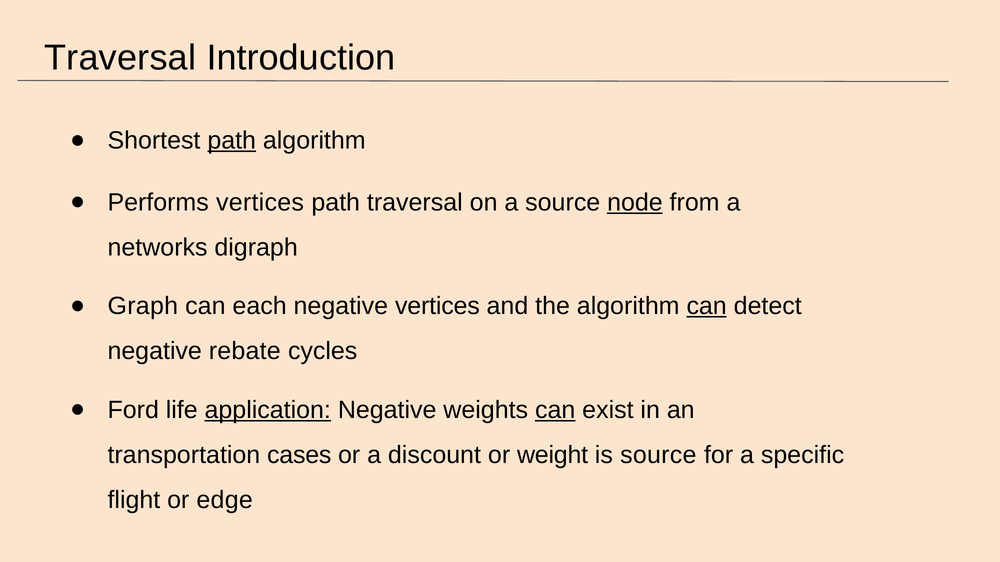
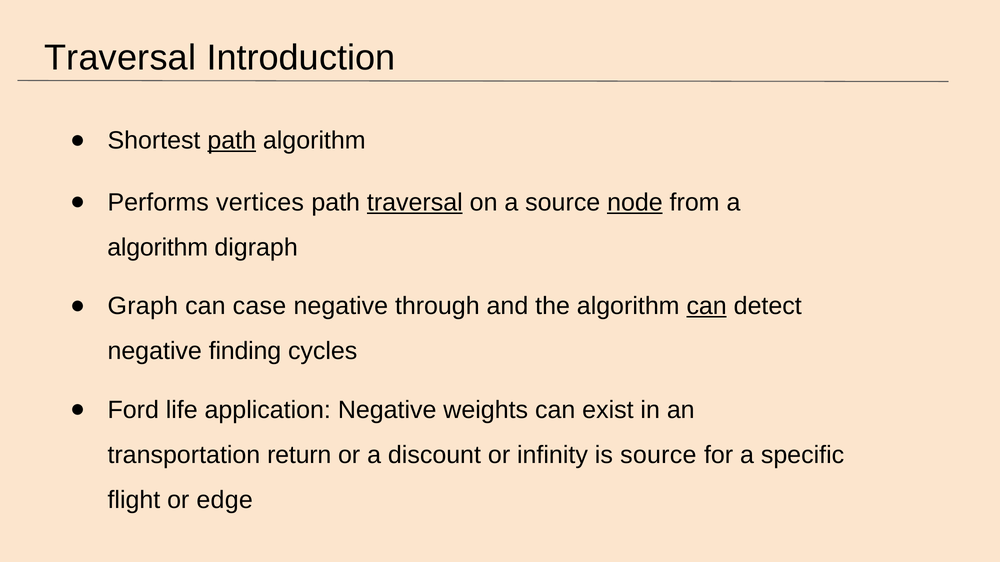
traversal at (415, 203) underline: none -> present
networks at (158, 248): networks -> algorithm
each: each -> case
negative vertices: vertices -> through
rebate: rebate -> finding
application underline: present -> none
can at (555, 410) underline: present -> none
cases: cases -> return
weight: weight -> infinity
